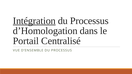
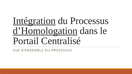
d’Homologation underline: none -> present
